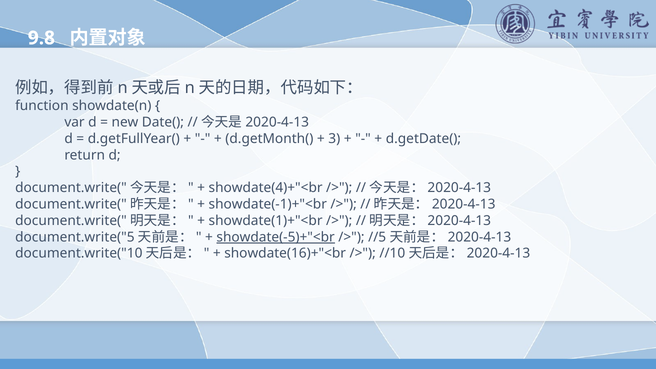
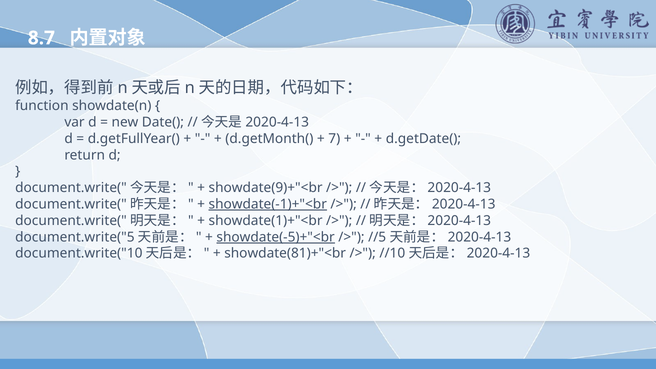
9.8: 9.8 -> 8.7
3: 3 -> 7
showdate(4)+"<br: showdate(4)+"<br -> showdate(9)+"<br
showdate(-1)+"<br underline: none -> present
showdate(16)+"<br: showdate(16)+"<br -> showdate(81)+"<br
